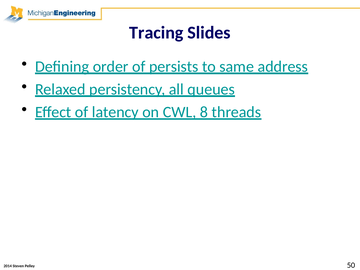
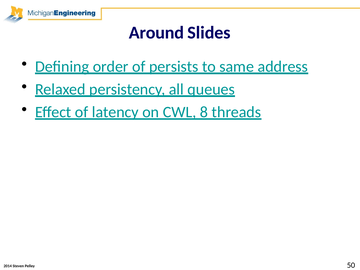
Tracing: Tracing -> Around
